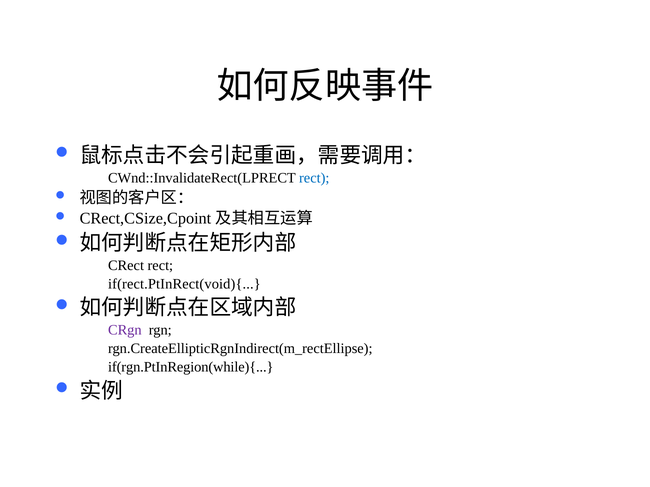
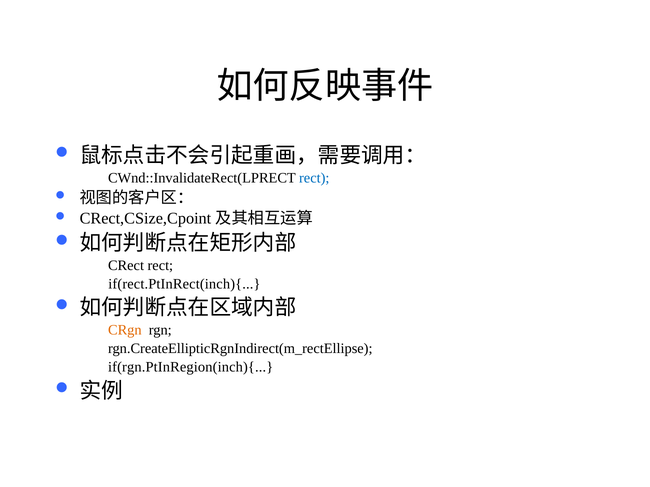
if(rect.PtInRect(void){: if(rect.PtInRect(void){ -> if(rect.PtInRect(inch){
CRgn colour: purple -> orange
if(rgn.PtInRegion(while){: if(rgn.PtInRegion(while){ -> if(rgn.PtInRegion(inch){
